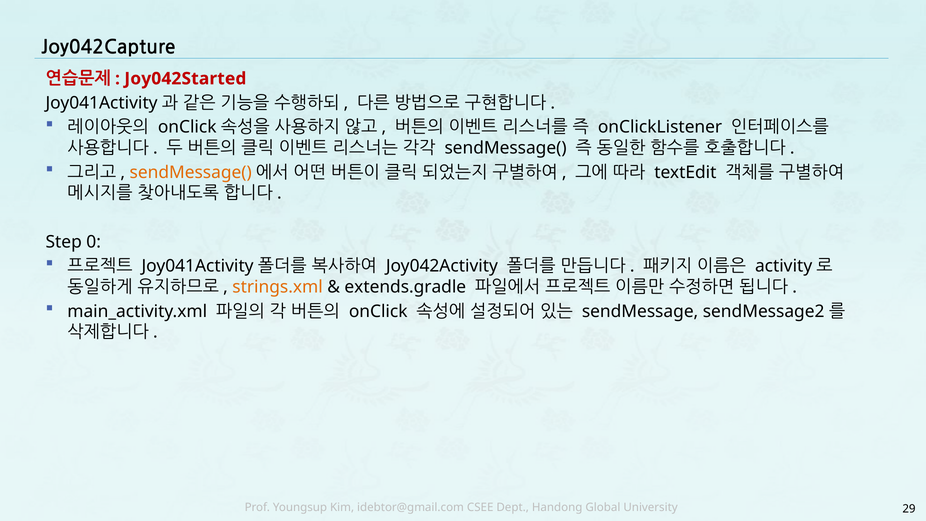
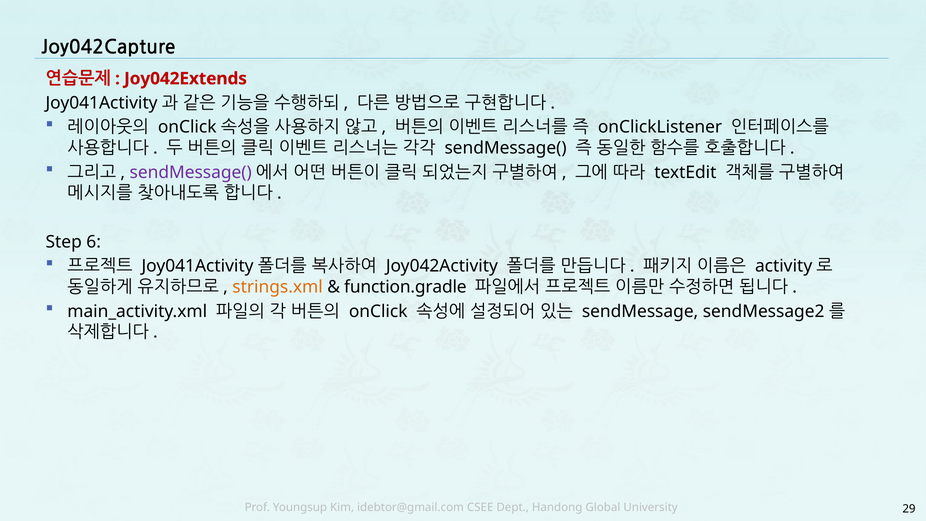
Joy042Started: Joy042Started -> Joy042Extends
sendMessage( at (191, 172) colour: orange -> purple
0: 0 -> 6
extends.gradle: extends.gradle -> function.gradle
